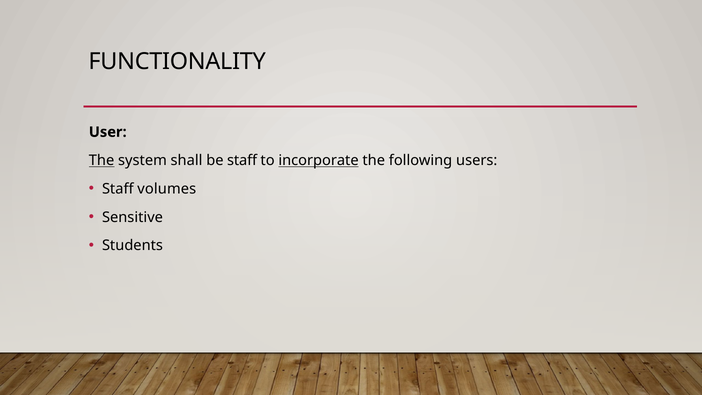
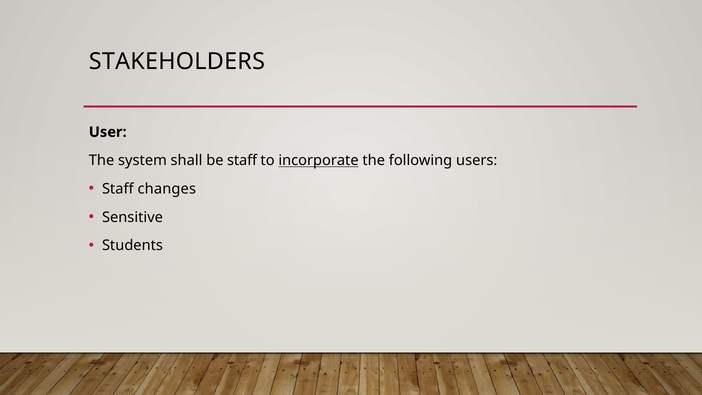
FUNCTIONALITY: FUNCTIONALITY -> STAKEHOLDERS
The at (102, 160) underline: present -> none
volumes: volumes -> changes
